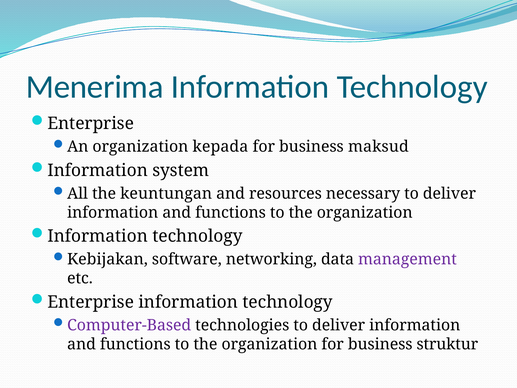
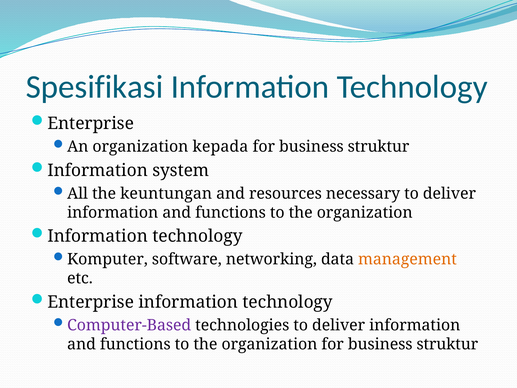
Menerima: Menerima -> Spesifikasi
maksud at (378, 147): maksud -> struktur
Kebijakan: Kebijakan -> Komputer
management colour: purple -> orange
